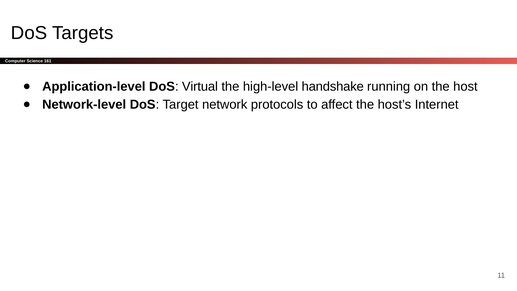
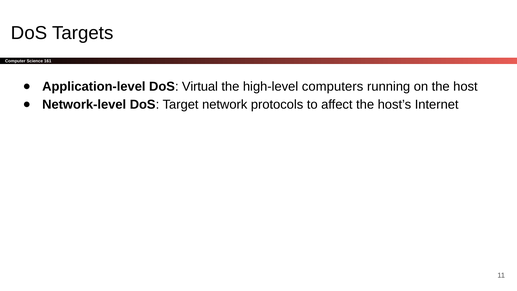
handshake: handshake -> computers
